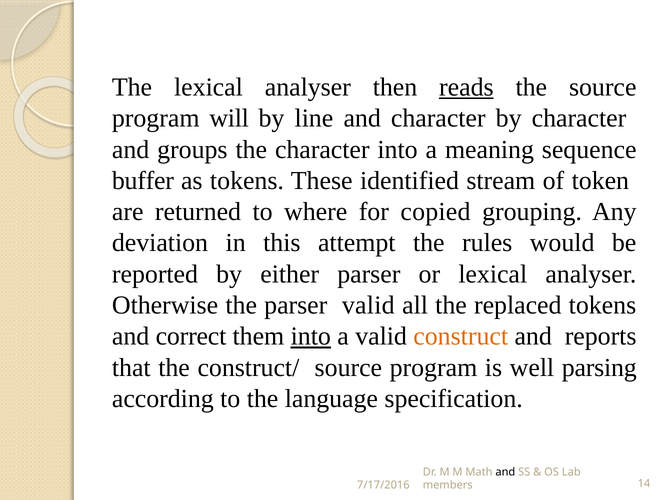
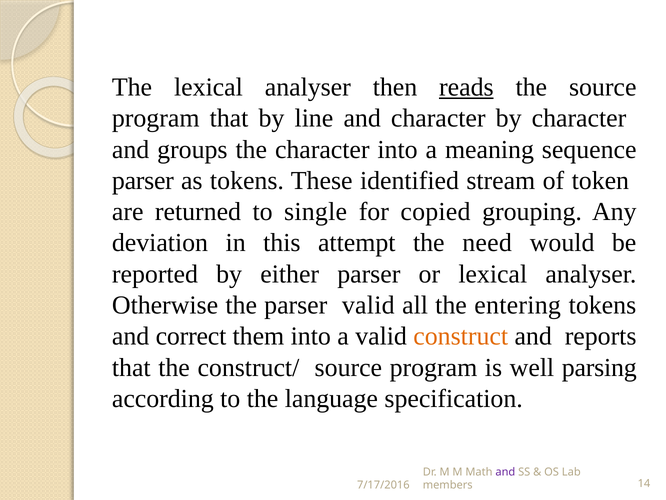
program will: will -> that
buffer at (143, 181): buffer -> parser
where: where -> single
rules: rules -> need
replaced: replaced -> entering
into at (311, 336) underline: present -> none
and at (505, 471) colour: black -> purple
